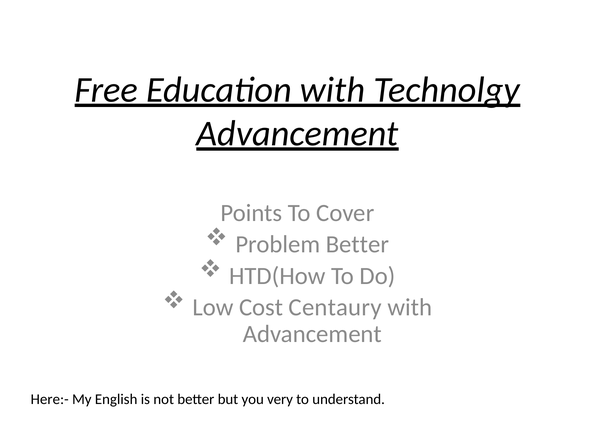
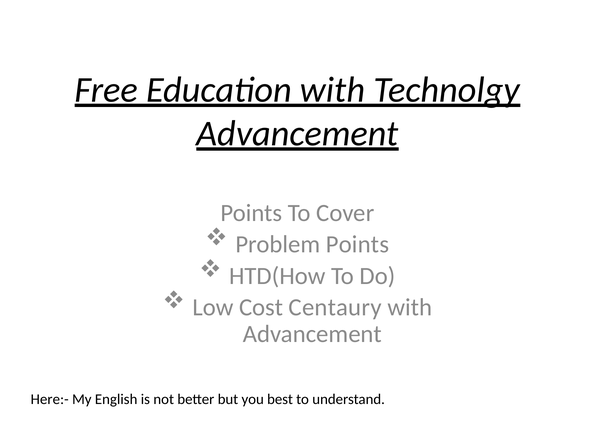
Problem Better: Better -> Points
very: very -> best
